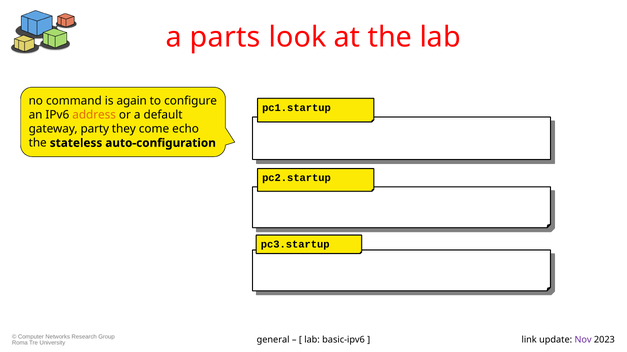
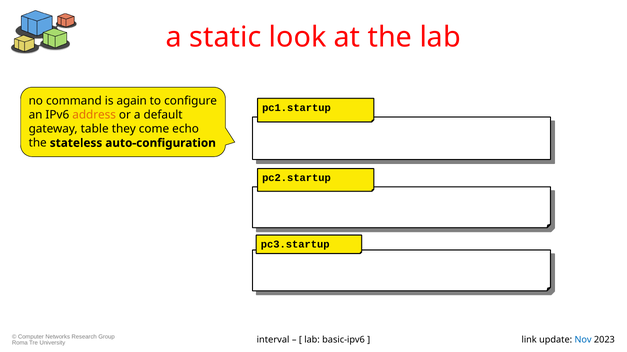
parts: parts -> static
party: party -> table
general: general -> interval
Nov colour: purple -> blue
